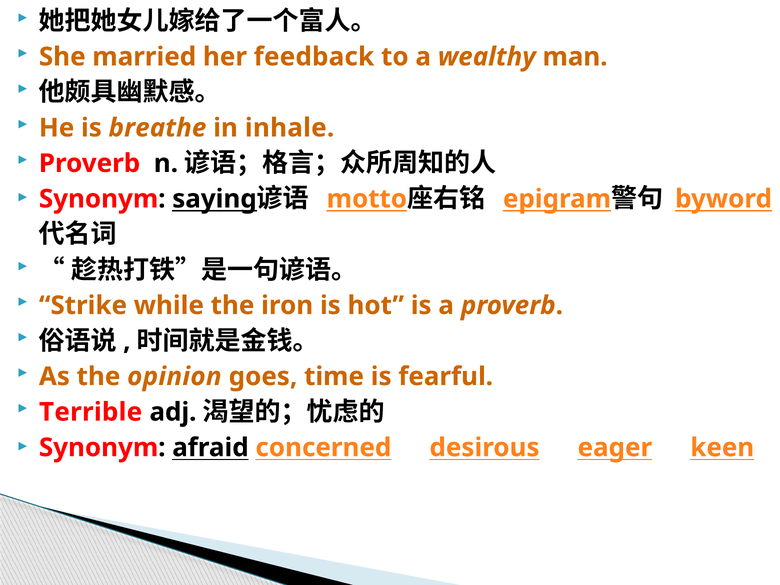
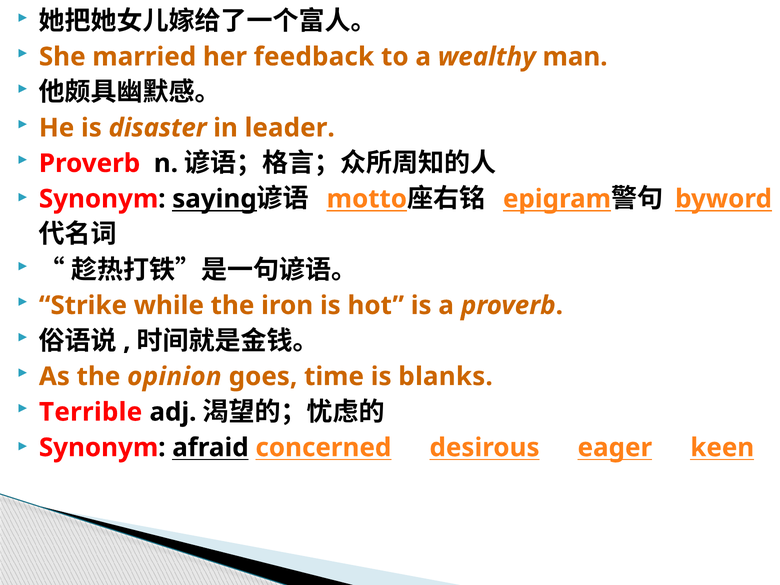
breathe: breathe -> disaster
inhale: inhale -> leader
fearful: fearful -> blanks
